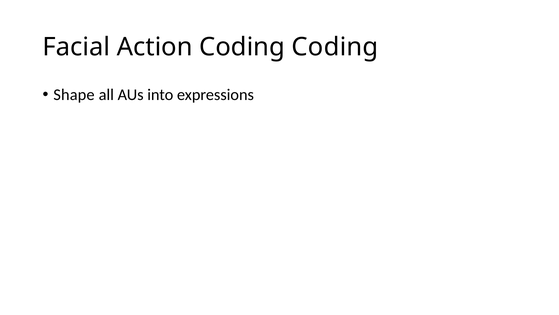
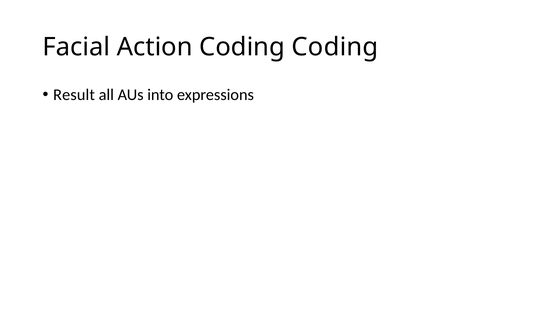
Shape: Shape -> Result
